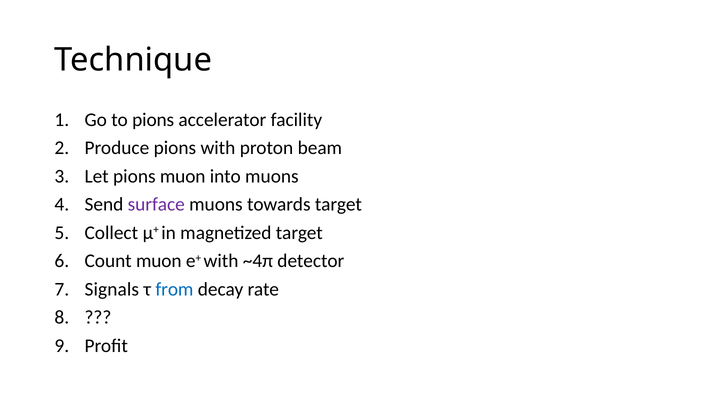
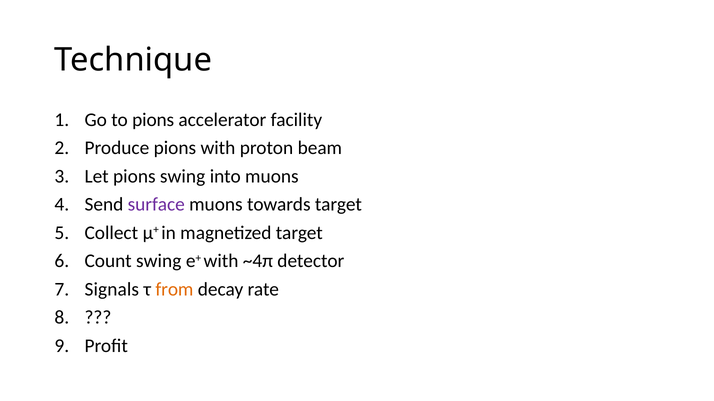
pions muon: muon -> swing
Count muon: muon -> swing
from colour: blue -> orange
